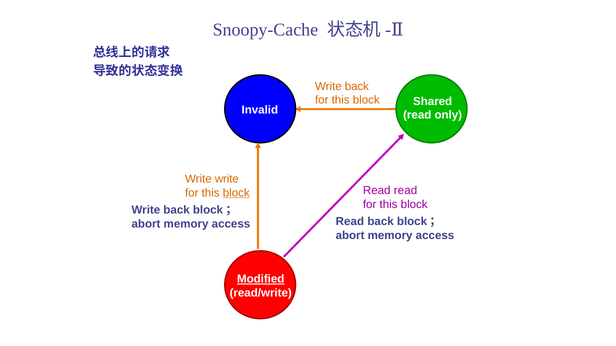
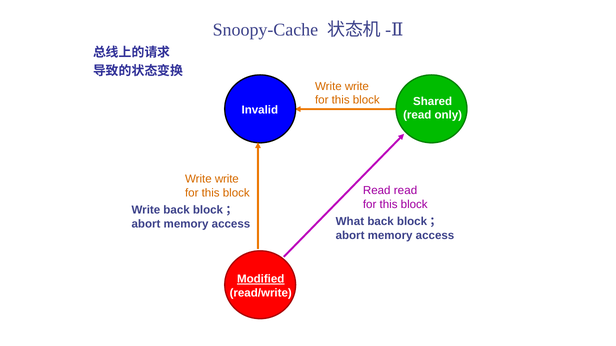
back at (357, 86): back -> write
block at (236, 193) underline: present -> none
Read at (350, 222): Read -> What
